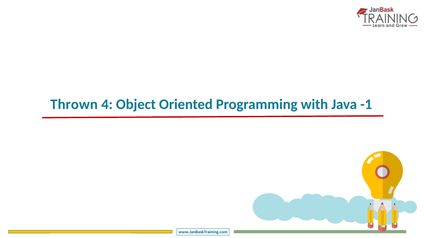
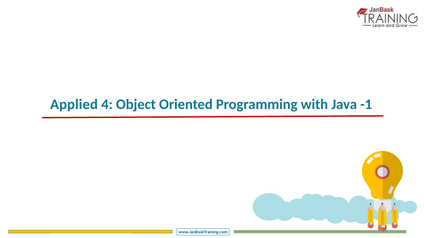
Thrown: Thrown -> Applied
